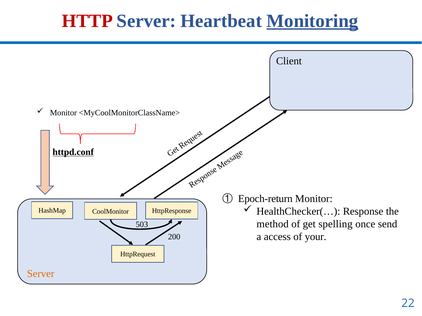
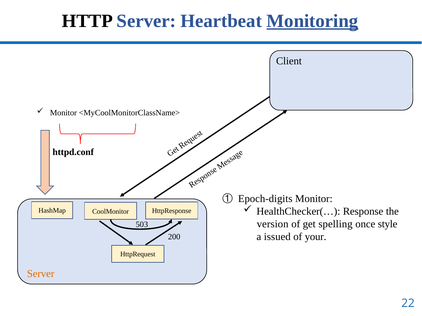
HTTP colour: red -> black
httpd.conf underline: present -> none
Epoch-return: Epoch-return -> Epoch-digits
method: method -> version
send: send -> style
access: access -> issued
